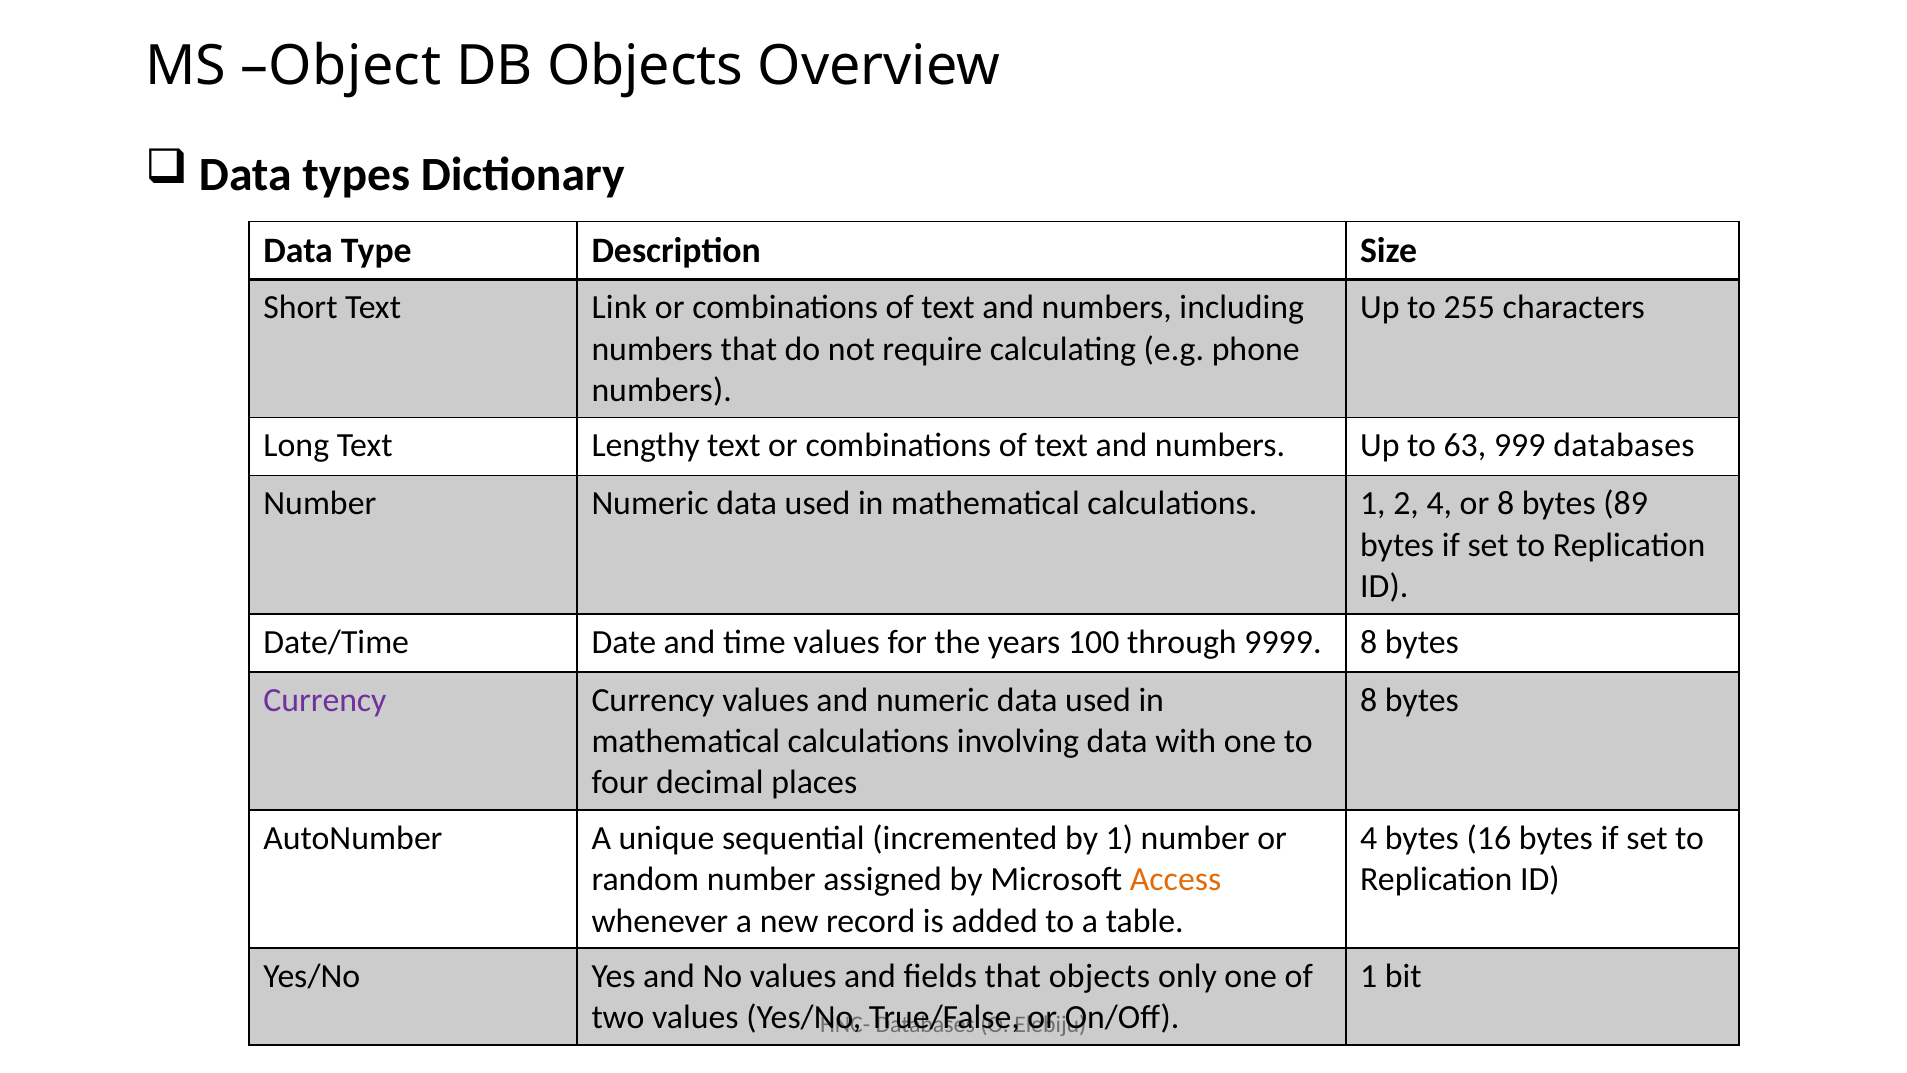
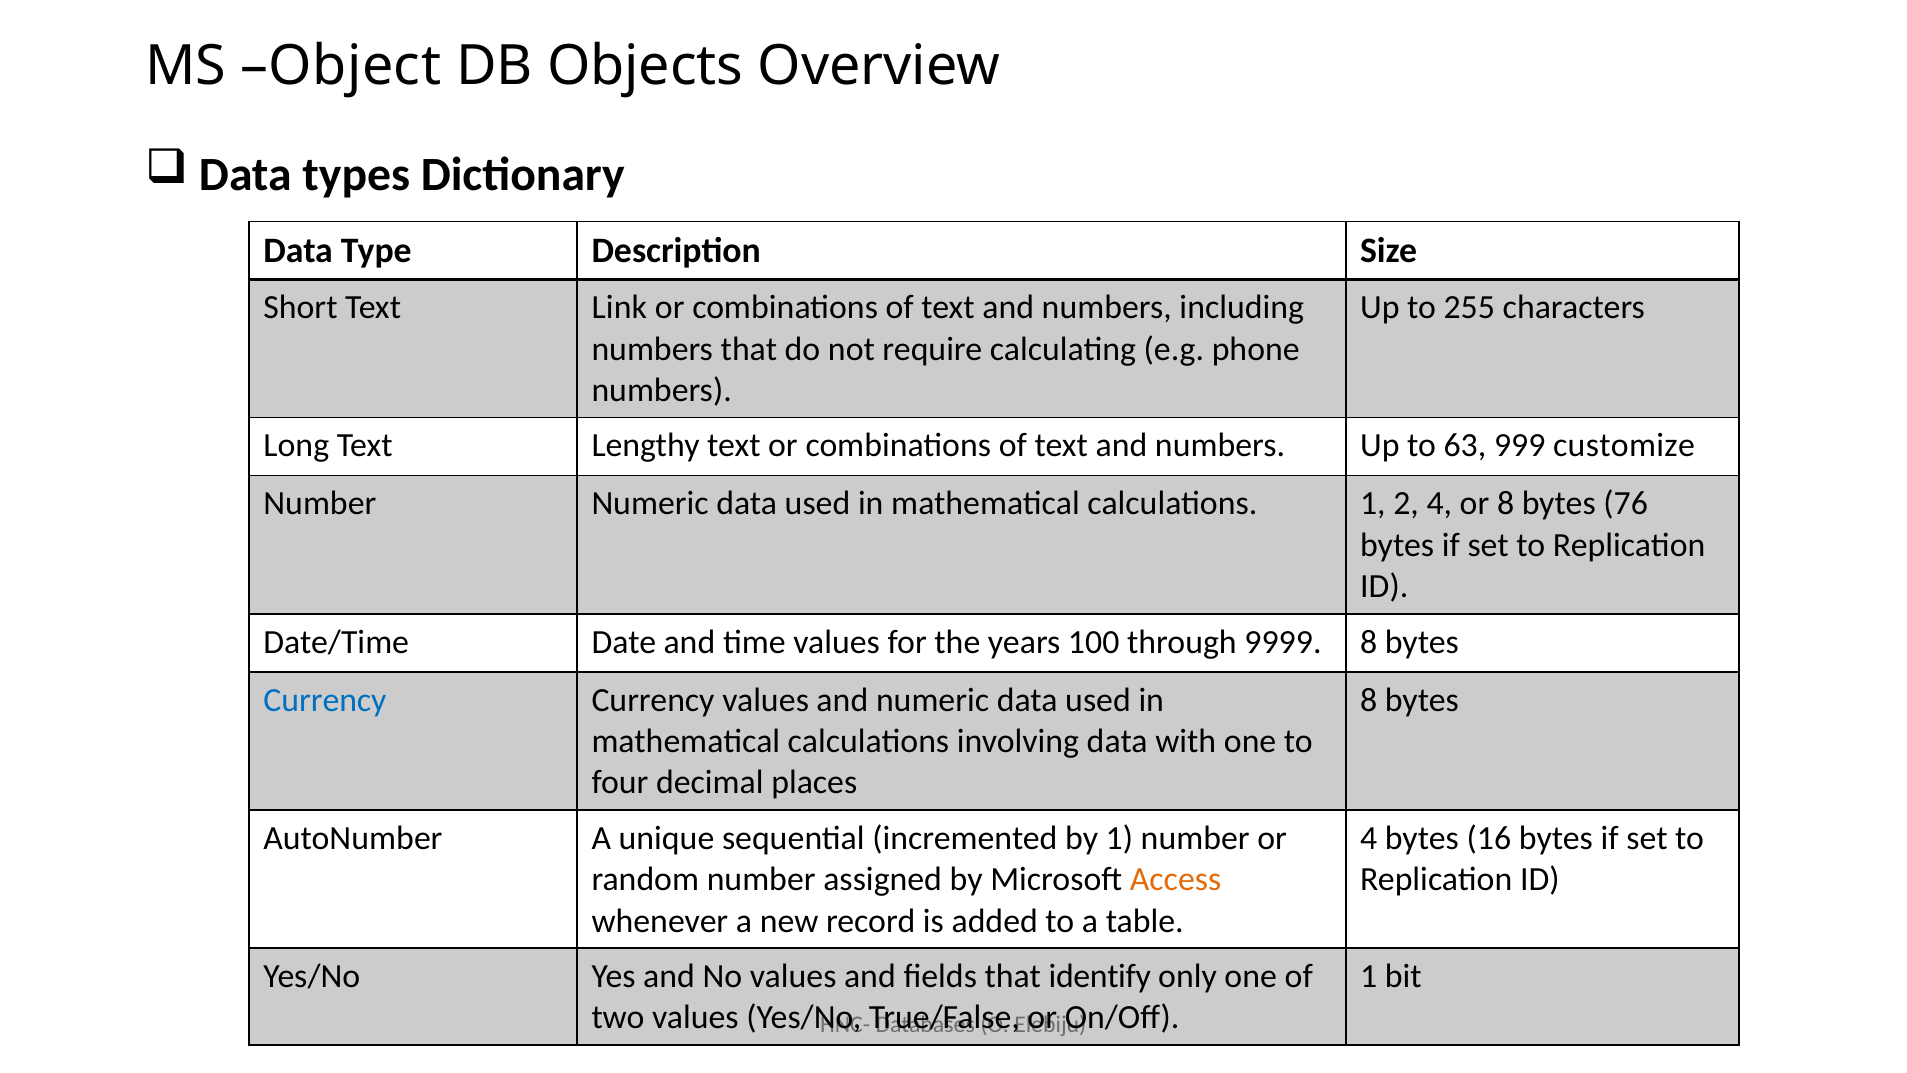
999 databases: databases -> customize
89: 89 -> 76
Currency at (325, 700) colour: purple -> blue
that objects: objects -> identify
